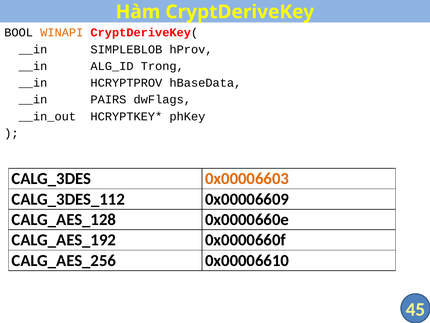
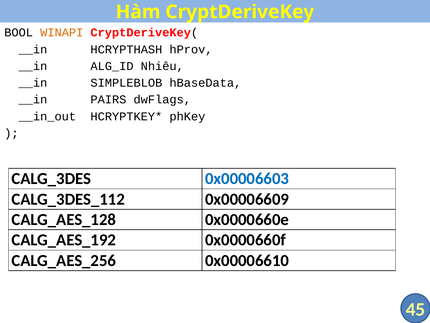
SIMPLEBLOB: SIMPLEBLOB -> HCRYPTHASH
Trong: Trong -> Nhiêu
HCRYPTPROV: HCRYPTPROV -> SIMPLEBLOB
0x00006603 colour: orange -> blue
